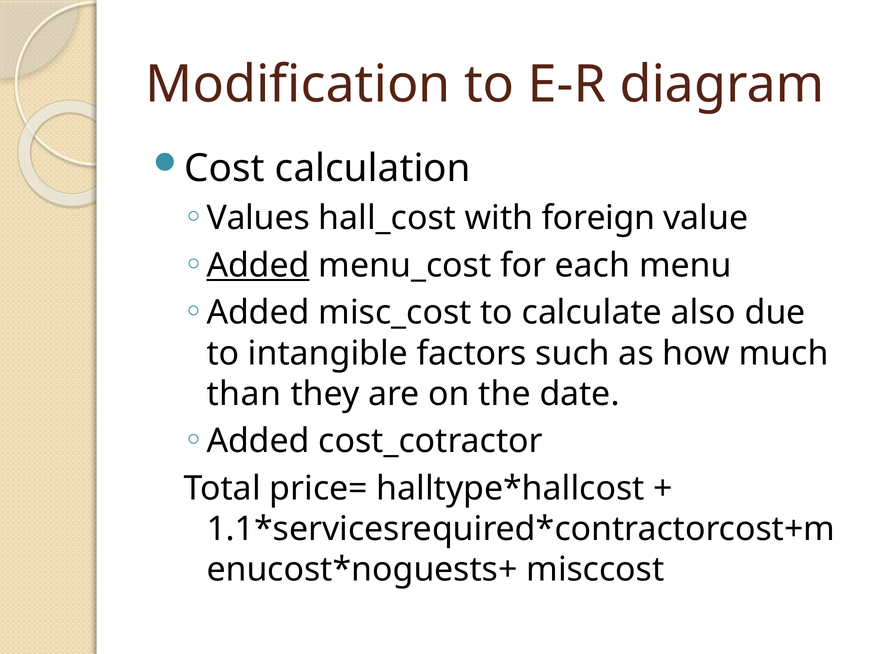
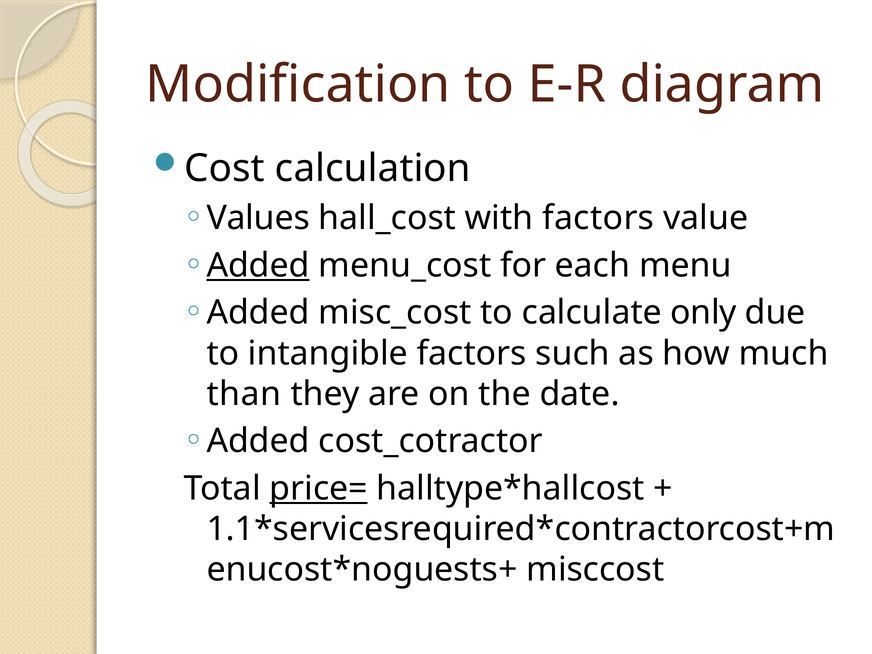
with foreign: foreign -> factors
also: also -> only
price= underline: none -> present
